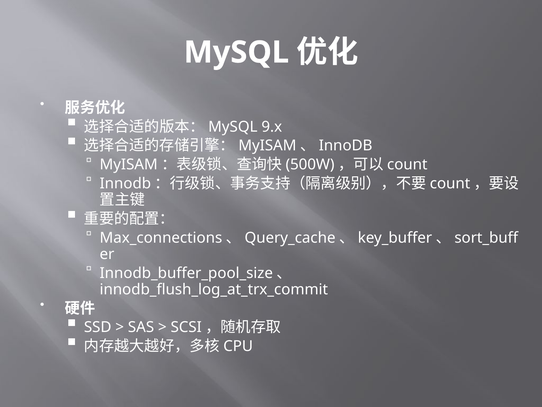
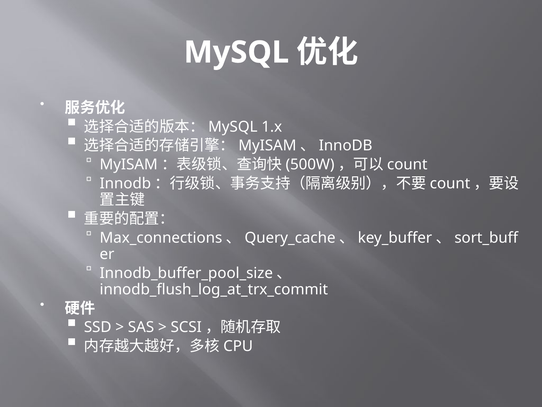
9.x: 9.x -> 1.x
